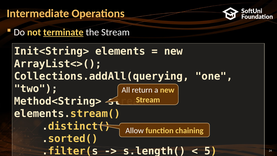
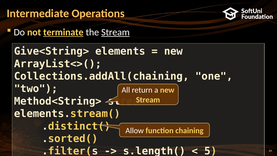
Stream at (115, 32) underline: none -> present
Init<String>: Init<String> -> Give<String>
Collections.addAll(querying: Collections.addAll(querying -> Collections.addAll(chaining
